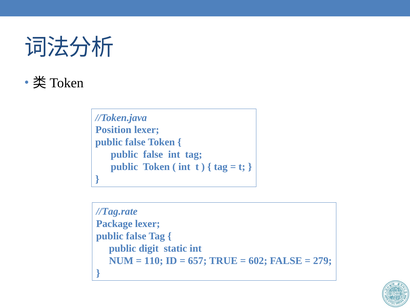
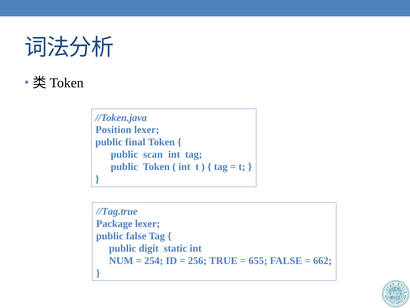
false at (135, 142): false -> final
false at (153, 154): false -> scan
//Tag.rate: //Tag.rate -> //Tag.true
110: 110 -> 254
657: 657 -> 256
602: 602 -> 655
279: 279 -> 662
